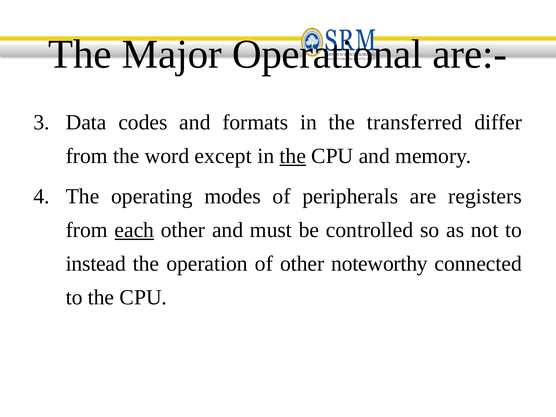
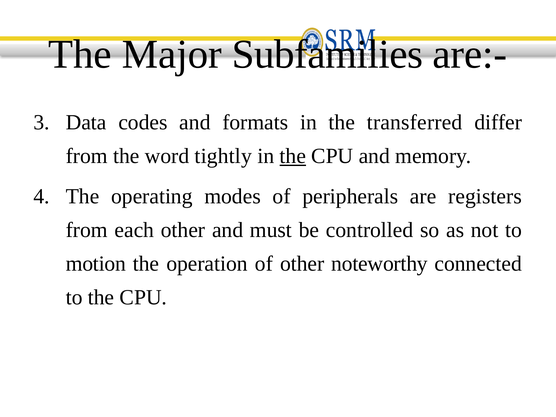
Operational: Operational -> Subfamilies
except: except -> tightly
each underline: present -> none
instead: instead -> motion
